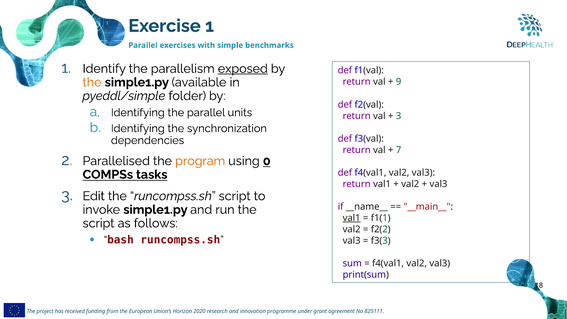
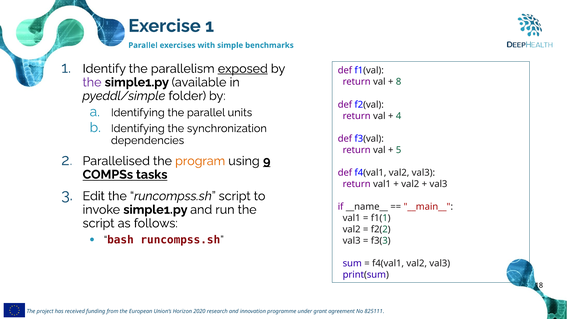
the at (92, 82) colour: orange -> purple
9: 9 -> 8
3 at (399, 116): 3 -> 4
7: 7 -> 5
0: 0 -> 9
val1 at (352, 218) underline: present -> none
